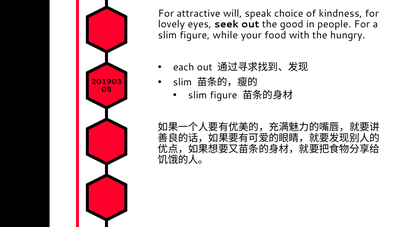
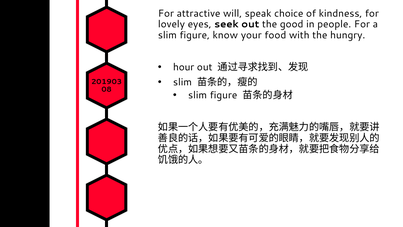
while: while -> know
each: each -> hour
